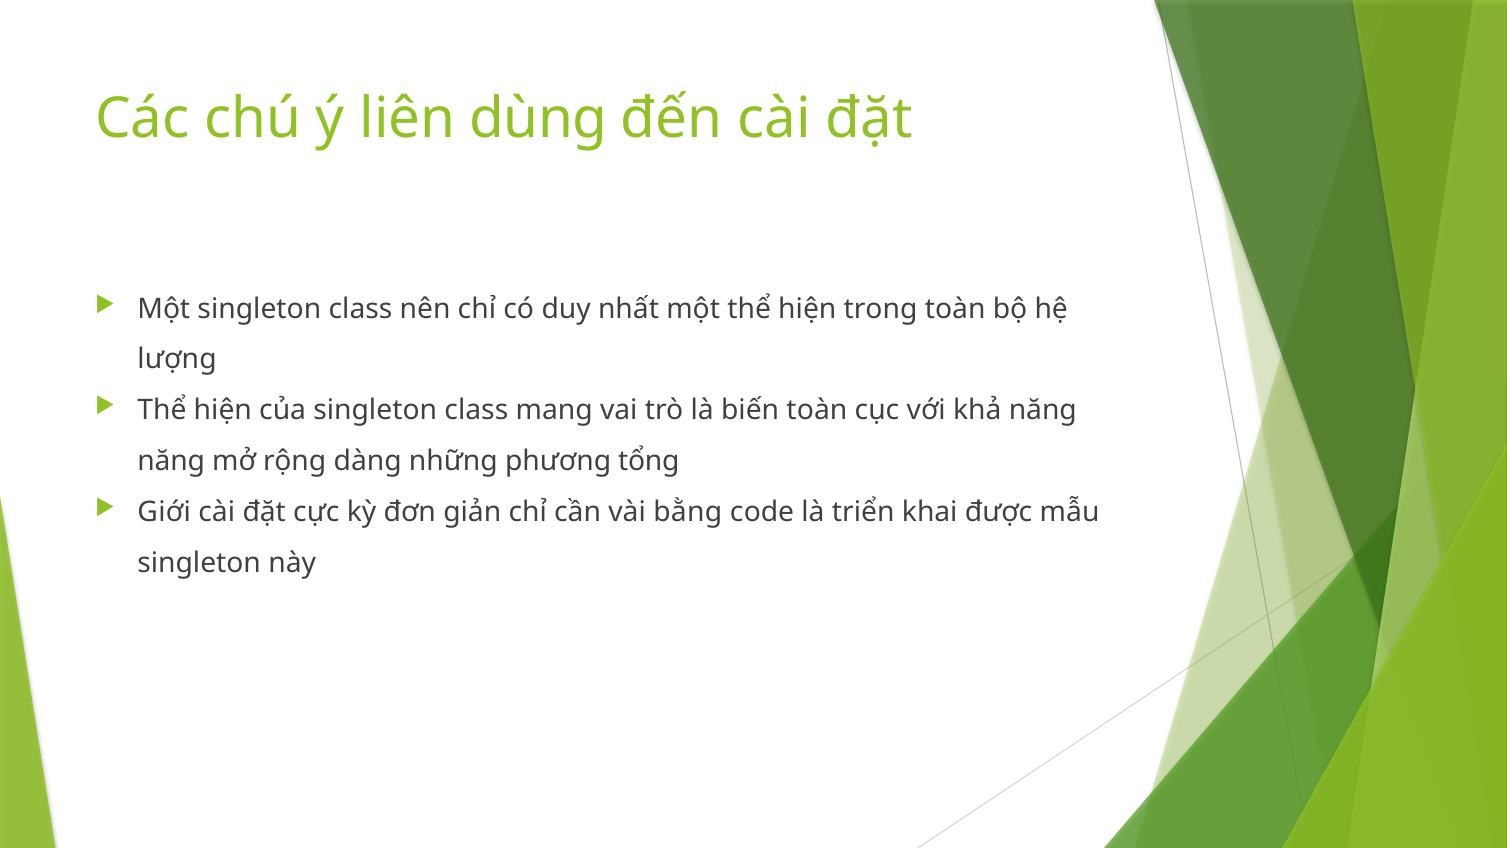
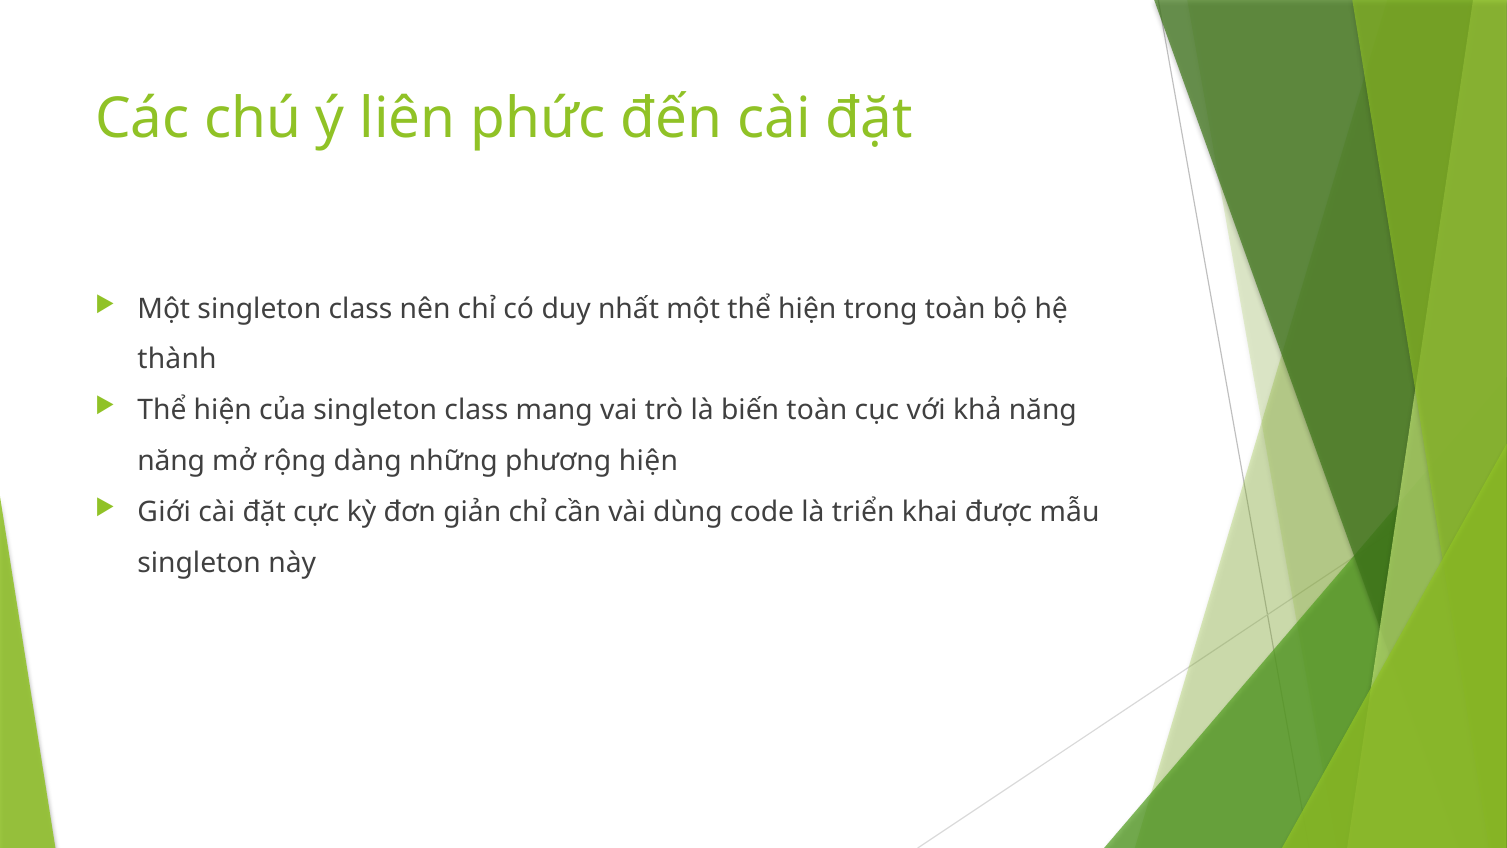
dùng: dùng -> phức
lượng: lượng -> thành
phương tổng: tổng -> hiện
bằng: bằng -> dùng
